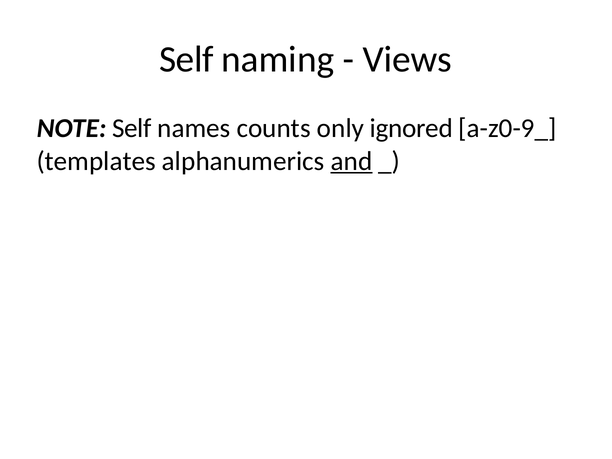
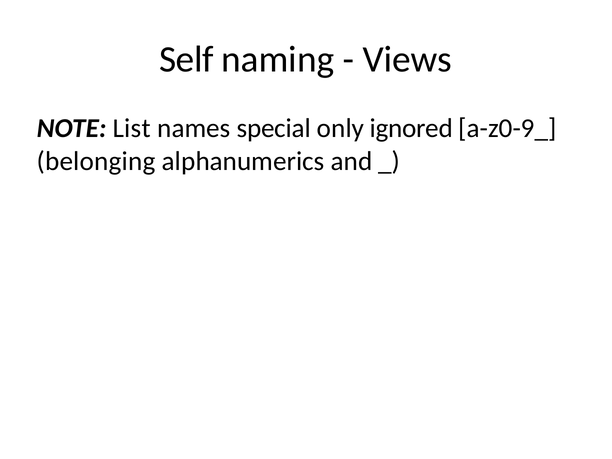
NOTE Self: Self -> List
counts: counts -> special
templates: templates -> belonging
and underline: present -> none
